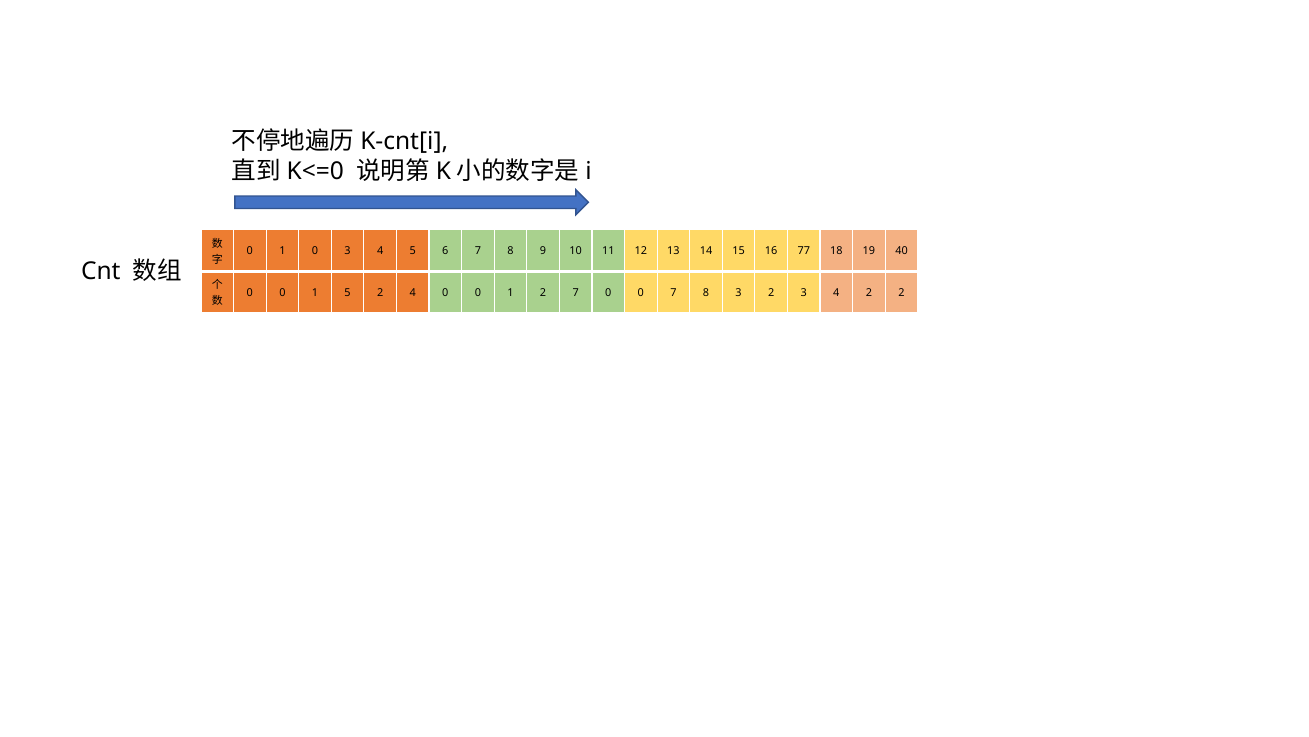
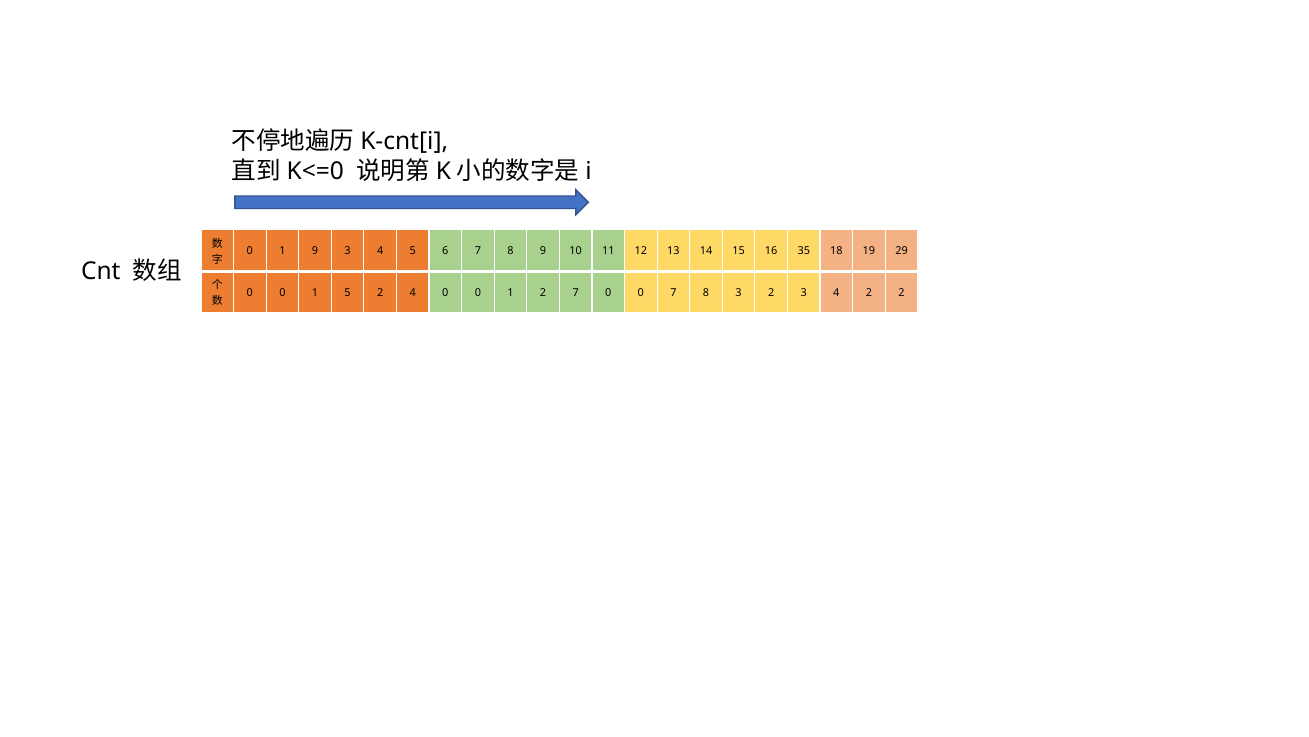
1 0: 0 -> 9
77: 77 -> 35
40: 40 -> 29
